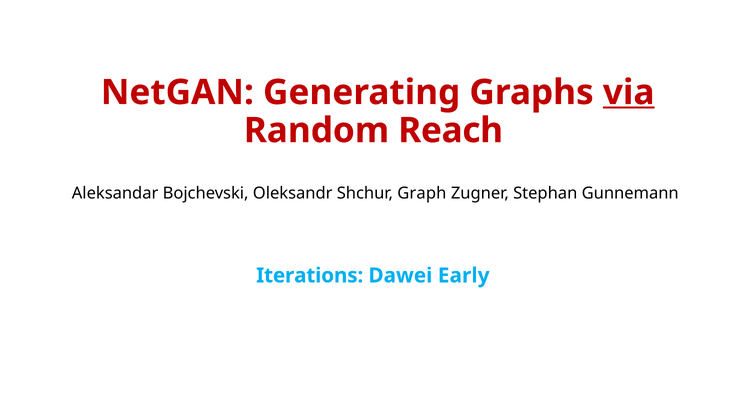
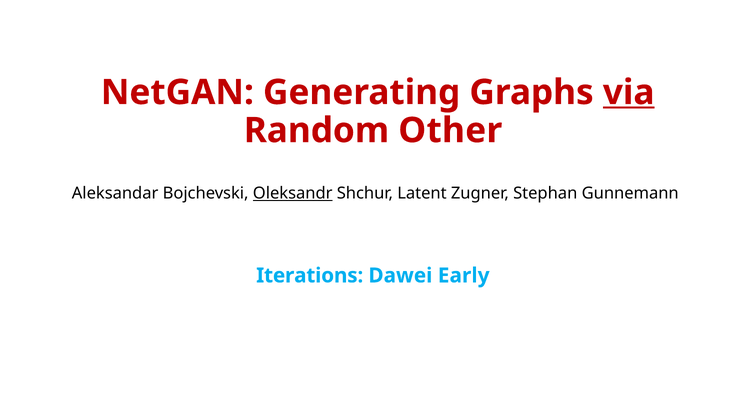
Reach: Reach -> Other
Oleksandr underline: none -> present
Graph: Graph -> Latent
